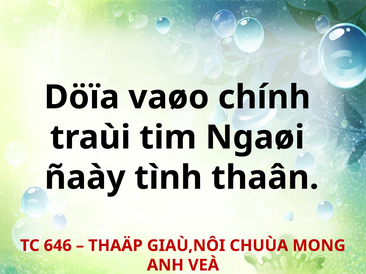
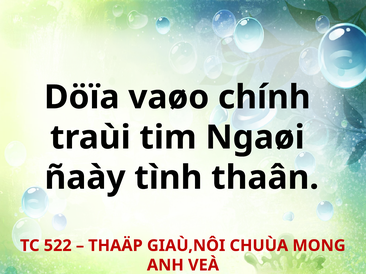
646: 646 -> 522
